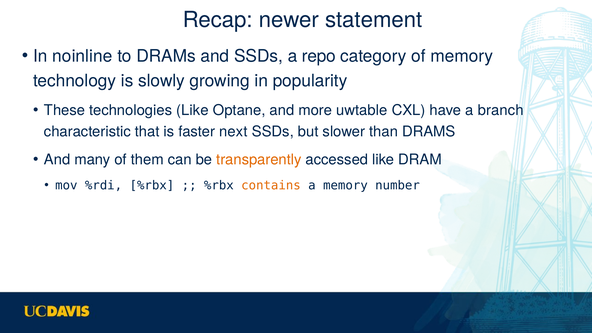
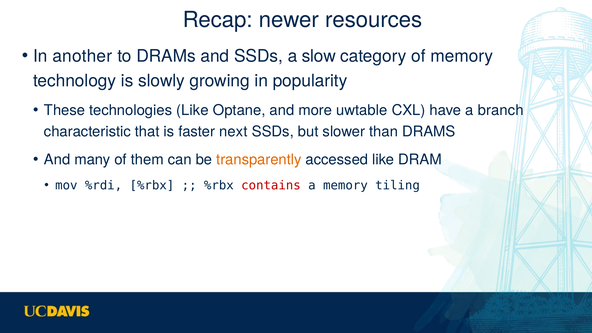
statement: statement -> resources
noinline: noinline -> another
repo: repo -> slow
contains colour: orange -> red
number: number -> tiling
